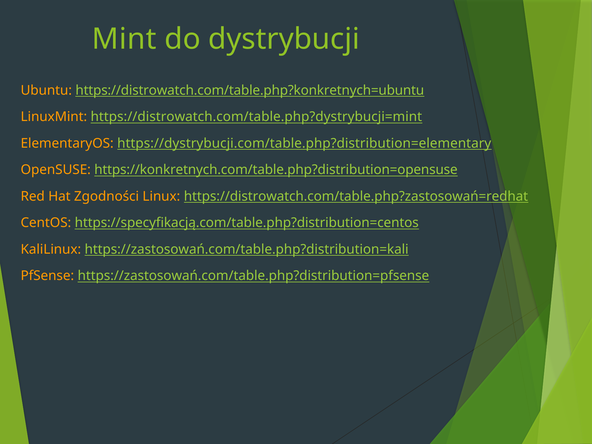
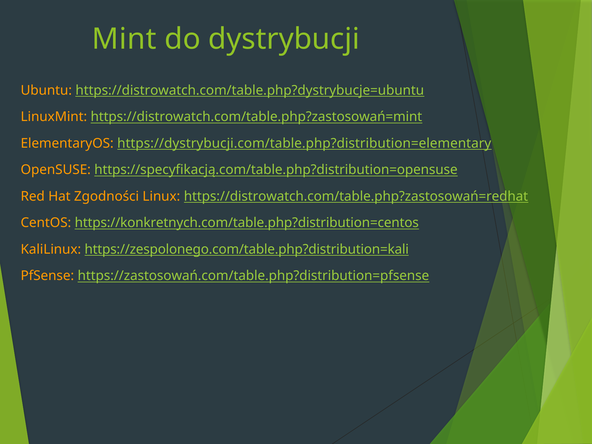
https://distrowatch.com/table.php?konkretnych=ubuntu: https://distrowatch.com/table.php?konkretnych=ubuntu -> https://distrowatch.com/table.php?dystrybucje=ubuntu
https://distrowatch.com/table.php?dystrybucji=mint: https://distrowatch.com/table.php?dystrybucji=mint -> https://distrowatch.com/table.php?zastosowań=mint
https://konkretnych.com/table.php?distribution=opensuse: https://konkretnych.com/table.php?distribution=opensuse -> https://specyfikacją.com/table.php?distribution=opensuse
https://specyfikacją.com/table.php?distribution=centos: https://specyfikacją.com/table.php?distribution=centos -> https://konkretnych.com/table.php?distribution=centos
https://zastosowań.com/table.php?distribution=kali: https://zastosowań.com/table.php?distribution=kali -> https://zespolonego.com/table.php?distribution=kali
